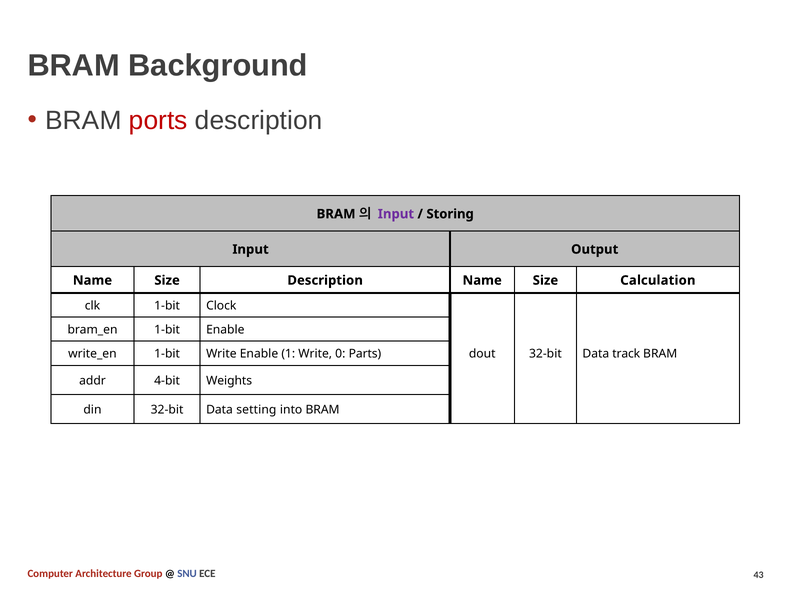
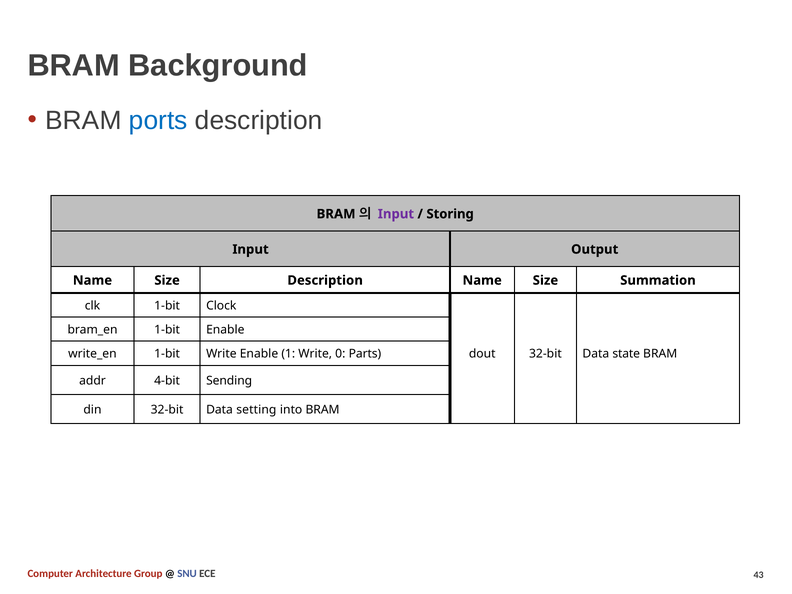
ports colour: red -> blue
Calculation: Calculation -> Summation
track: track -> state
Weights: Weights -> Sending
